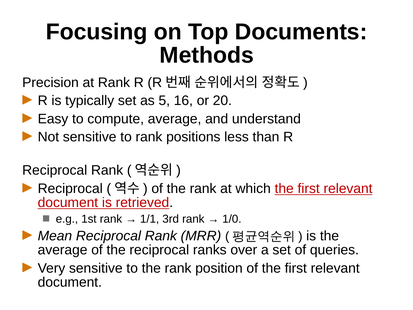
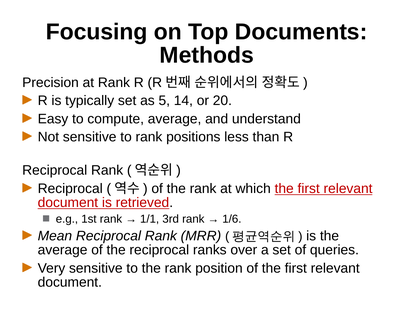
16: 16 -> 14
1/0: 1/0 -> 1/6
